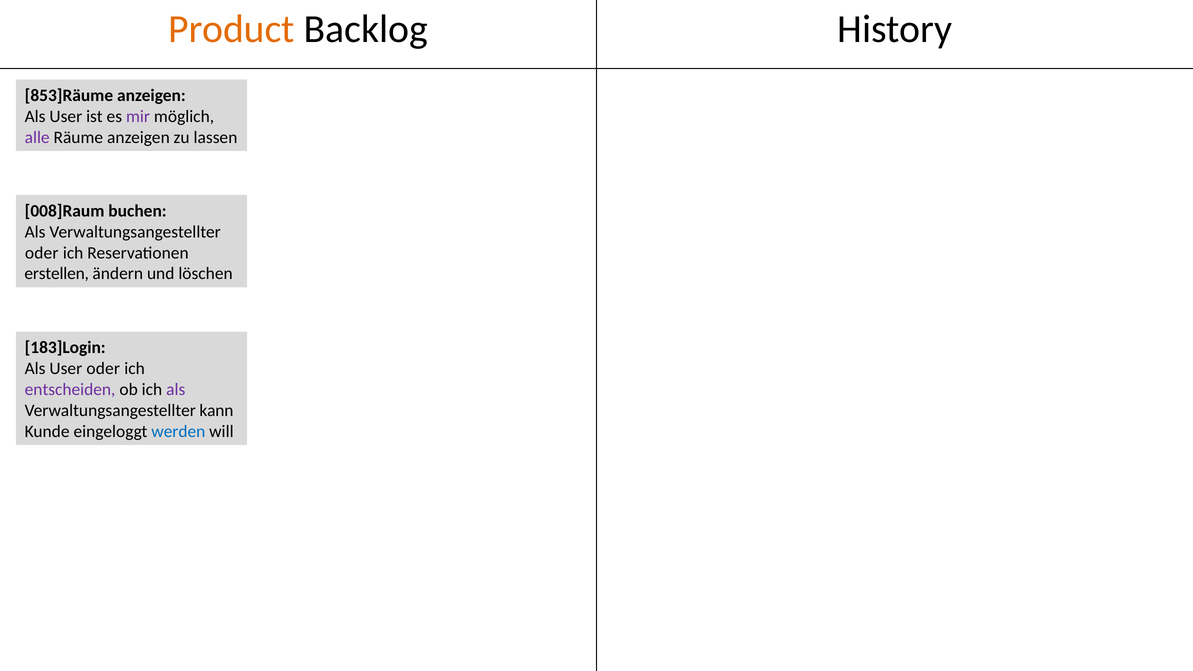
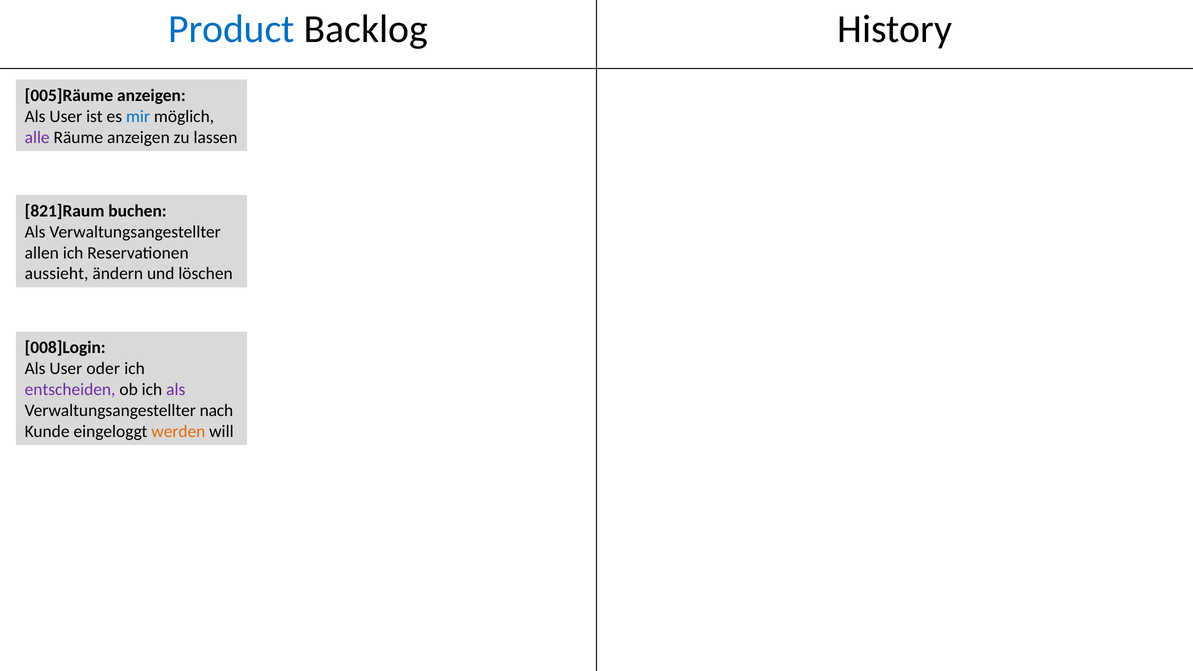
Product colour: orange -> blue
853]Räume: 853]Räume -> 005]Räume
mir colour: purple -> blue
008]Raum: 008]Raum -> 821]Raum
oder at (42, 253): oder -> allen
erstellen: erstellen -> aussieht
183]Login: 183]Login -> 008]Login
kann: kann -> nach
werden colour: blue -> orange
